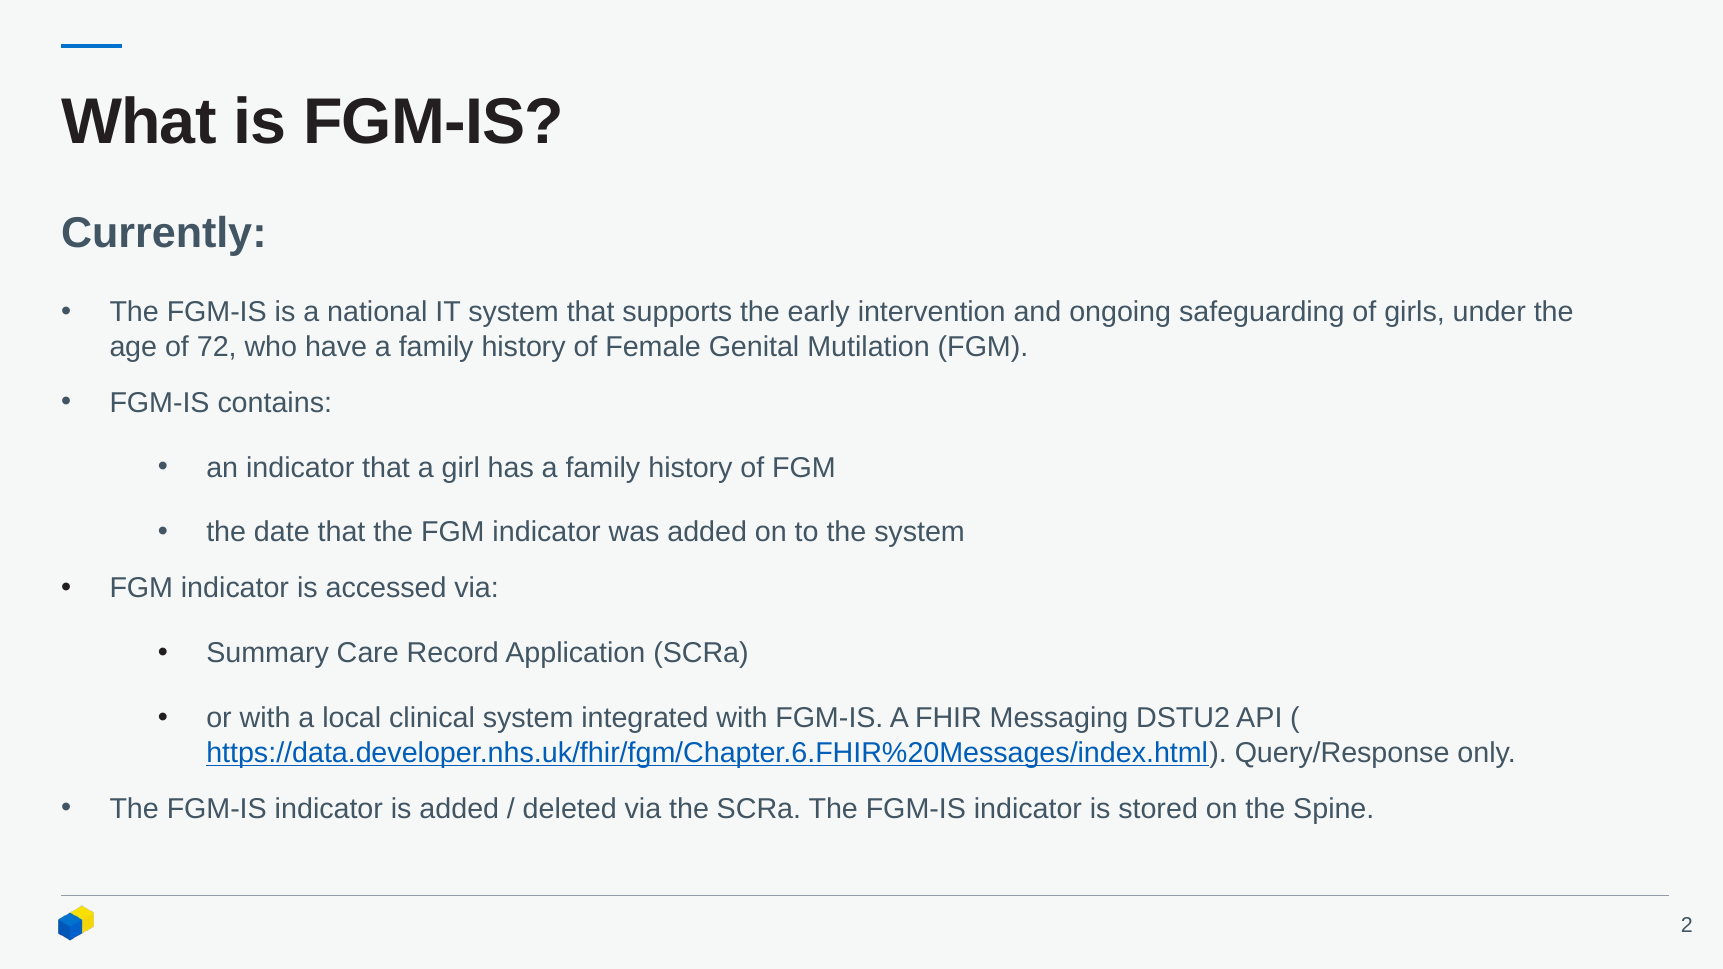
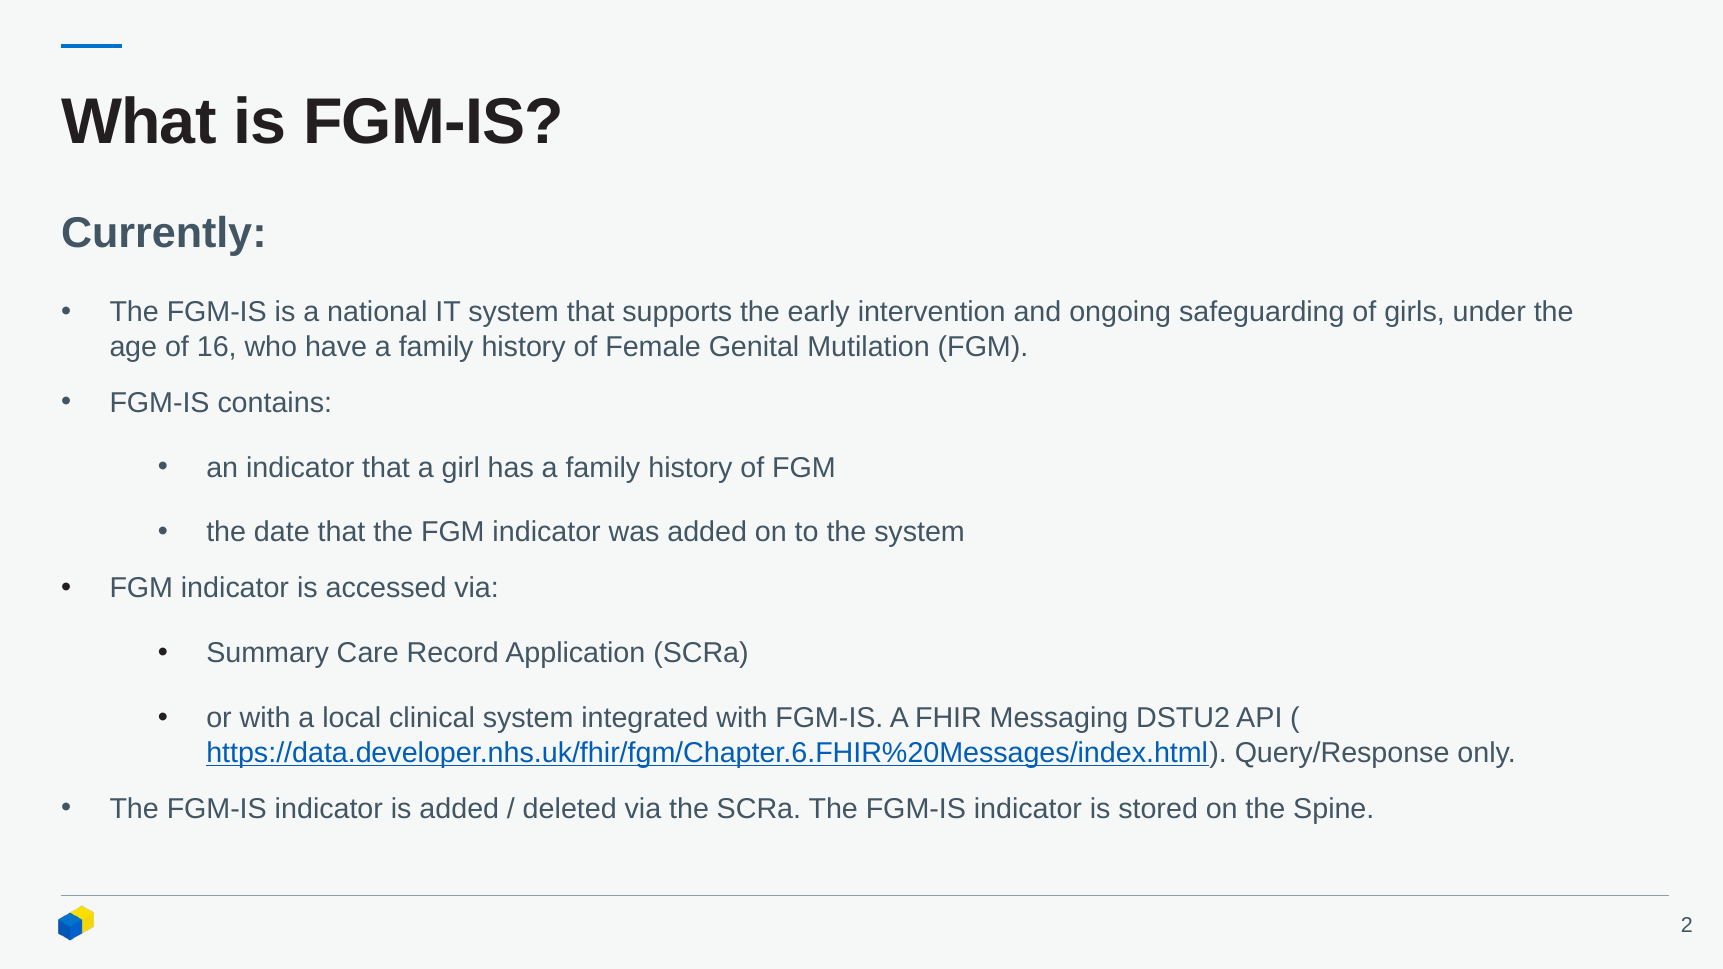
72: 72 -> 16
